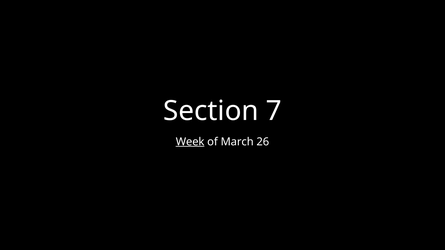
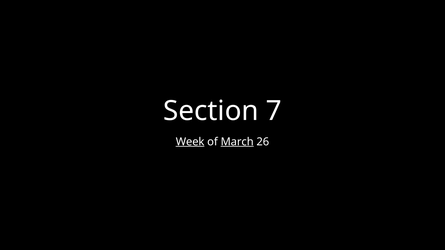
March underline: none -> present
